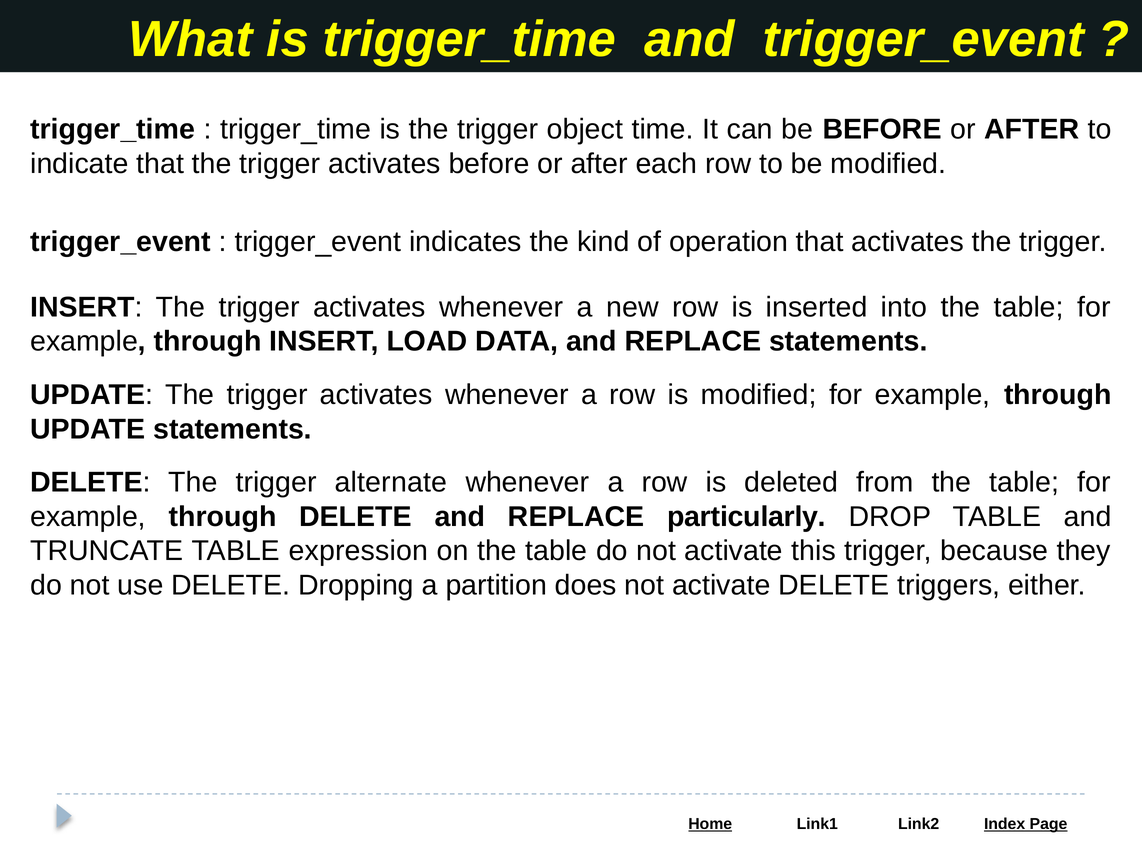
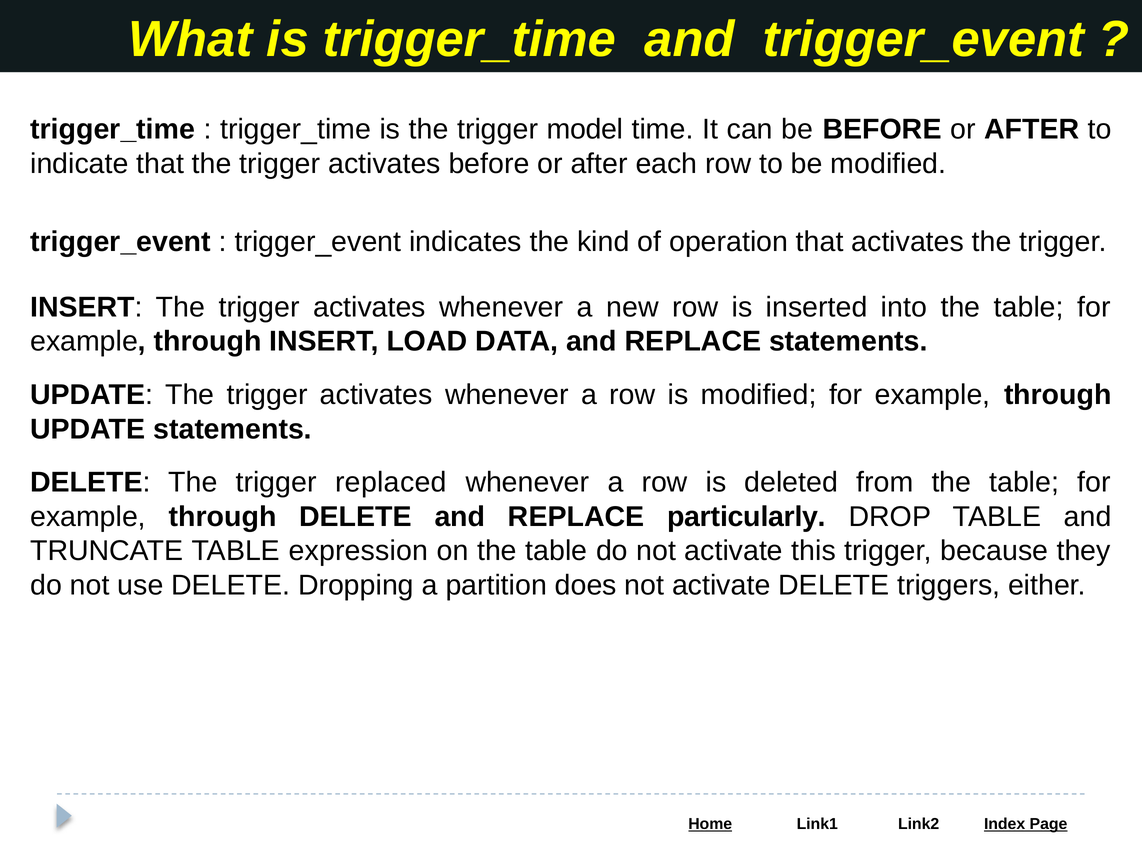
object: object -> model
alternate: alternate -> replaced
